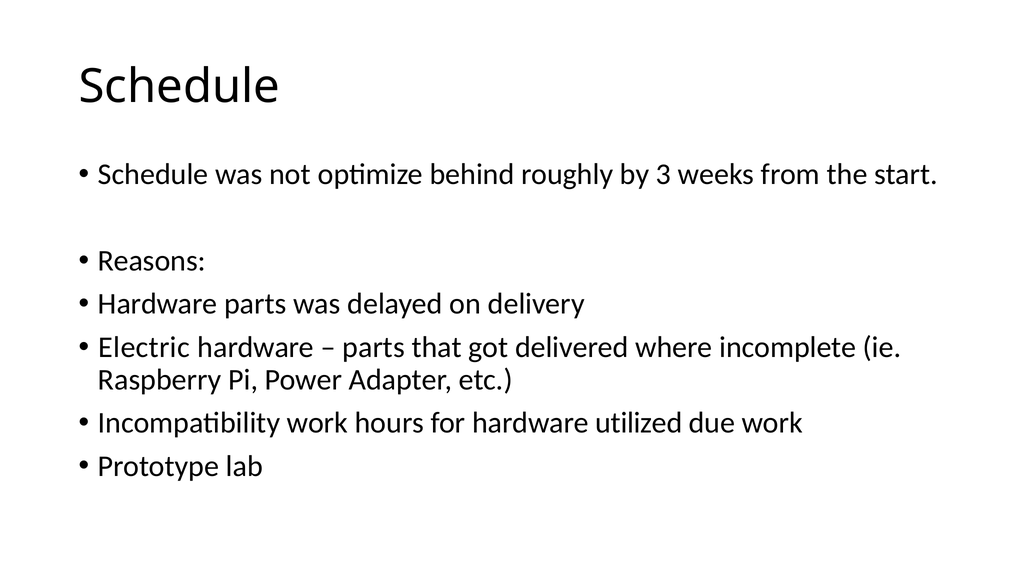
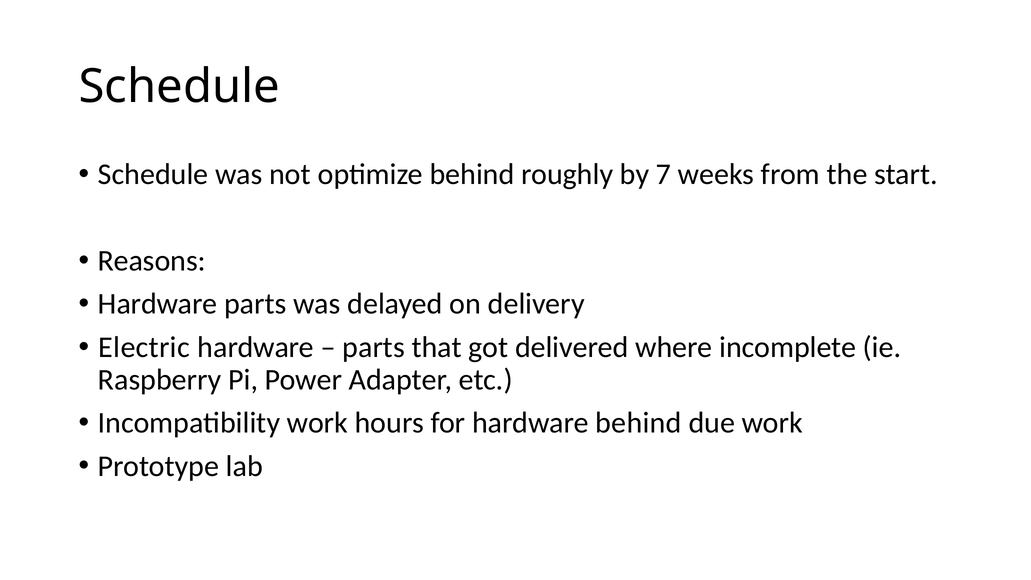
3: 3 -> 7
hardware utilized: utilized -> behind
